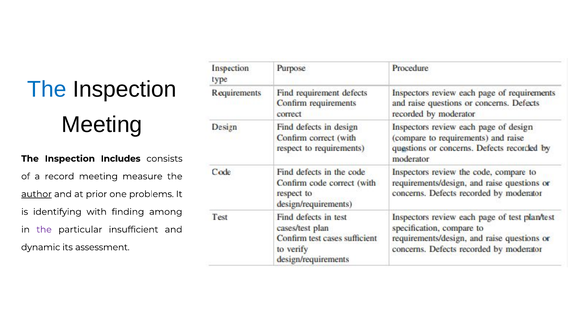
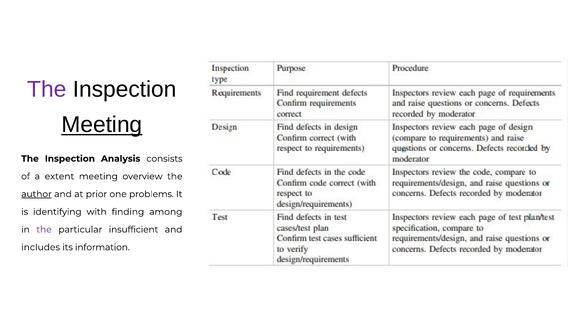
The at (47, 89) colour: blue -> purple
Meeting at (102, 125) underline: none -> present
Includes: Includes -> Analysis
record: record -> extent
measure: measure -> overview
dynamic: dynamic -> includes
assessment: assessment -> information
